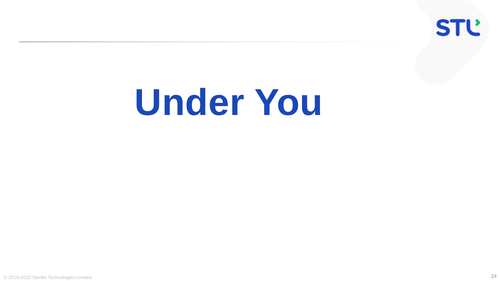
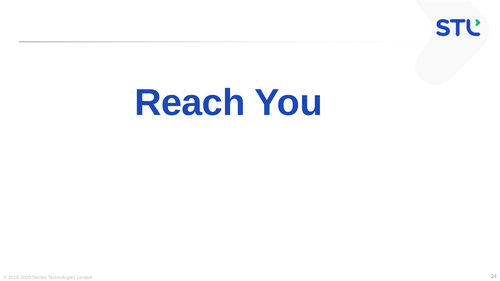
Under: Under -> Reach
